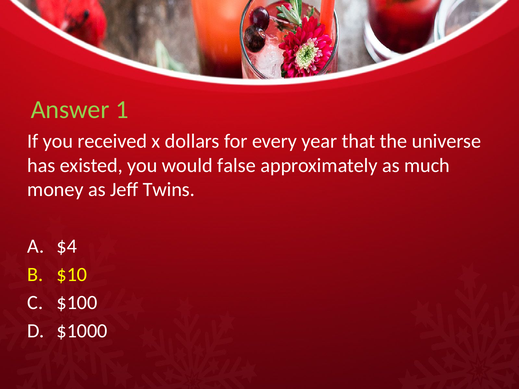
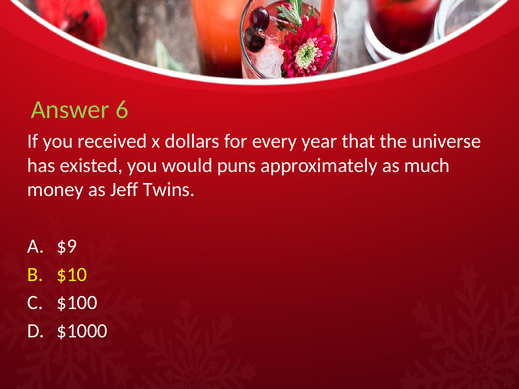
1: 1 -> 6
false: false -> puns
$4: $4 -> $9
